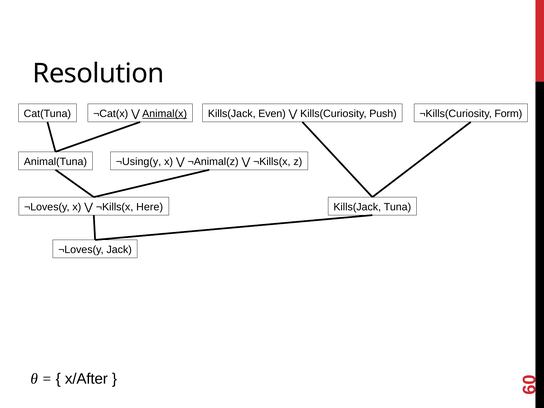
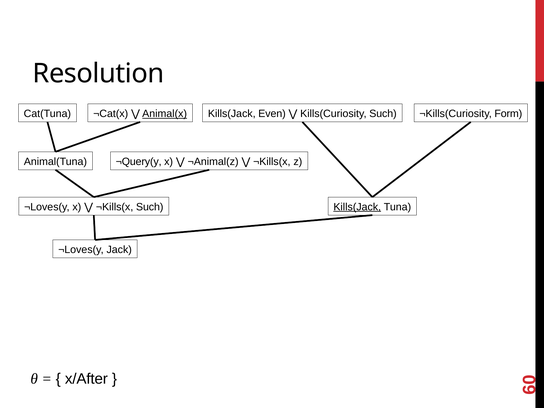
Kills(Curiosity Push: Push -> Such
¬Using(y: ¬Using(y -> ¬Query(y
¬Kills(x Here: Here -> Such
Kills(Jack at (357, 207) underline: none -> present
